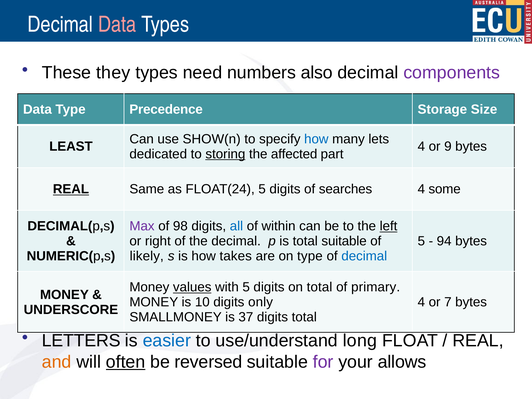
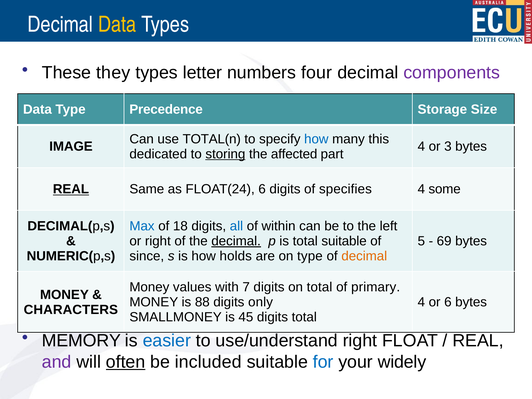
Data at (117, 25) colour: pink -> yellow
need: need -> letter
also: also -> four
SHOW(n: SHOW(n -> TOTAL(n
lets: lets -> this
LEAST: LEAST -> IMAGE
9: 9 -> 3
FLOAT(24 5: 5 -> 6
searches: searches -> specifies
Max colour: purple -> blue
98: 98 -> 18
left underline: present -> none
decimal at (236, 241) underline: none -> present
94: 94 -> 69
likely: likely -> since
takes: takes -> holds
decimal at (364, 256) colour: blue -> orange
values underline: present -> none
with 5: 5 -> 7
10: 10 -> 88
or 7: 7 -> 6
UNDERSCORE: UNDERSCORE -> CHARACTERS
37: 37 -> 45
LETTERS: LETTERS -> MEMORY
use/understand long: long -> right
and colour: orange -> purple
reversed: reversed -> included
for colour: purple -> blue
allows: allows -> widely
